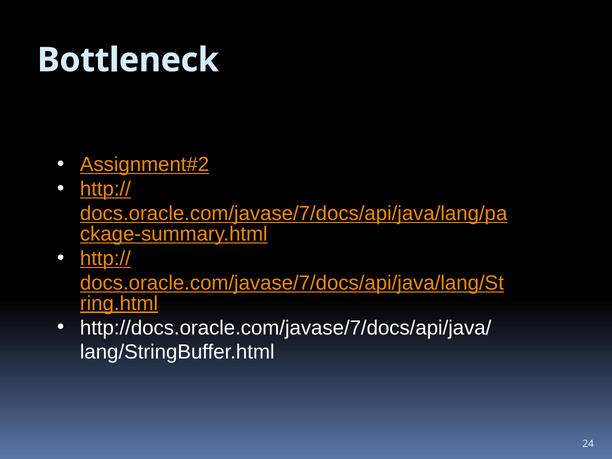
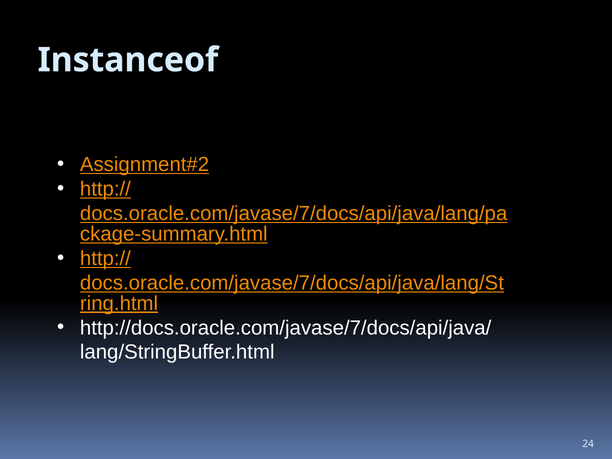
Bottleneck: Bottleneck -> Instanceof
